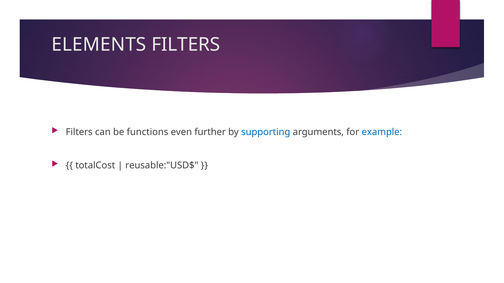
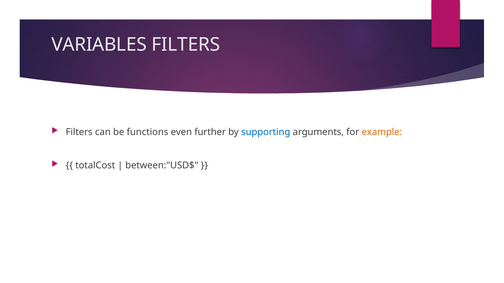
ELEMENTS: ELEMENTS -> VARIABLES
example colour: blue -> orange
reusable:"USD$: reusable:"USD$ -> between:"USD$
